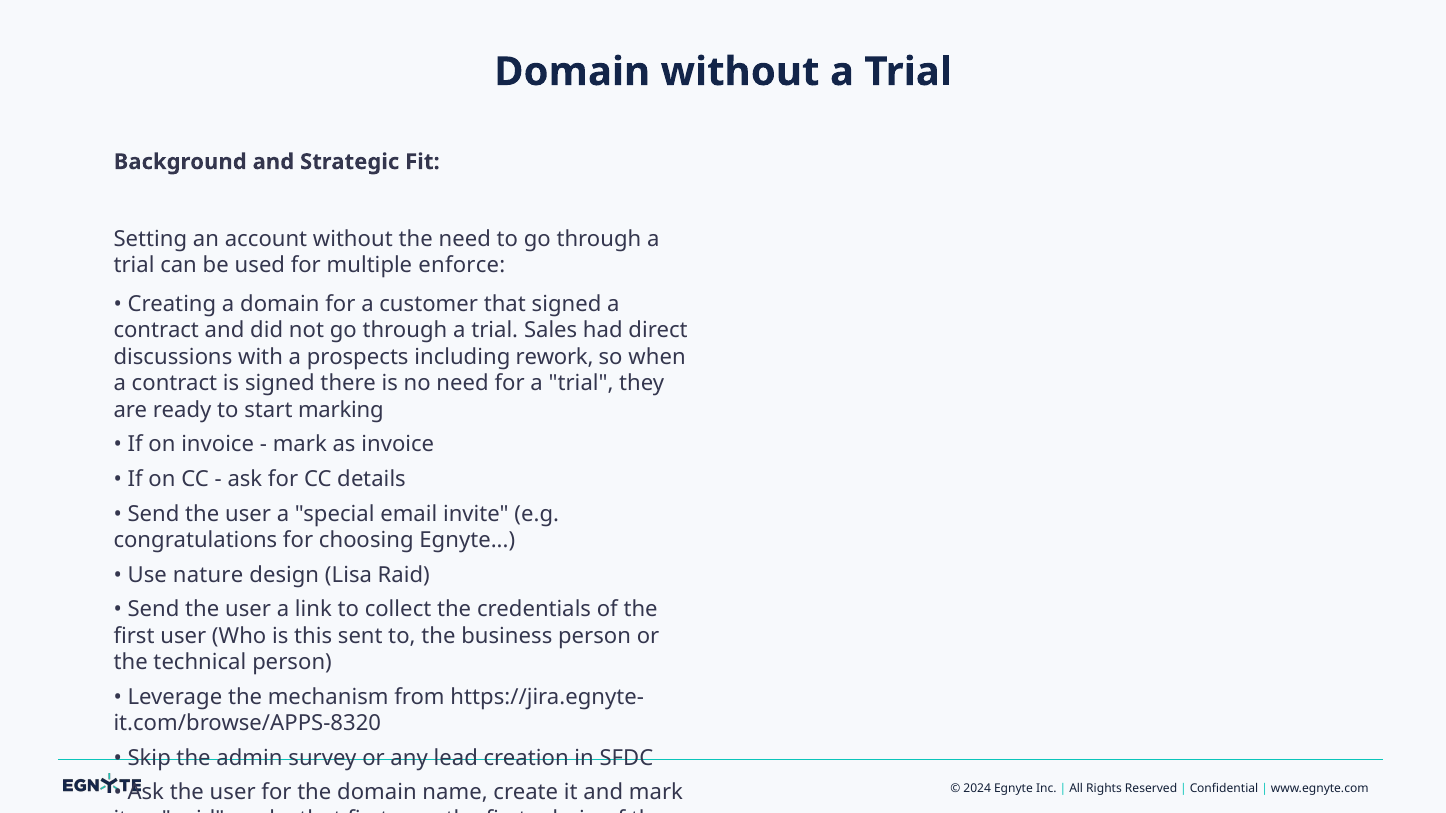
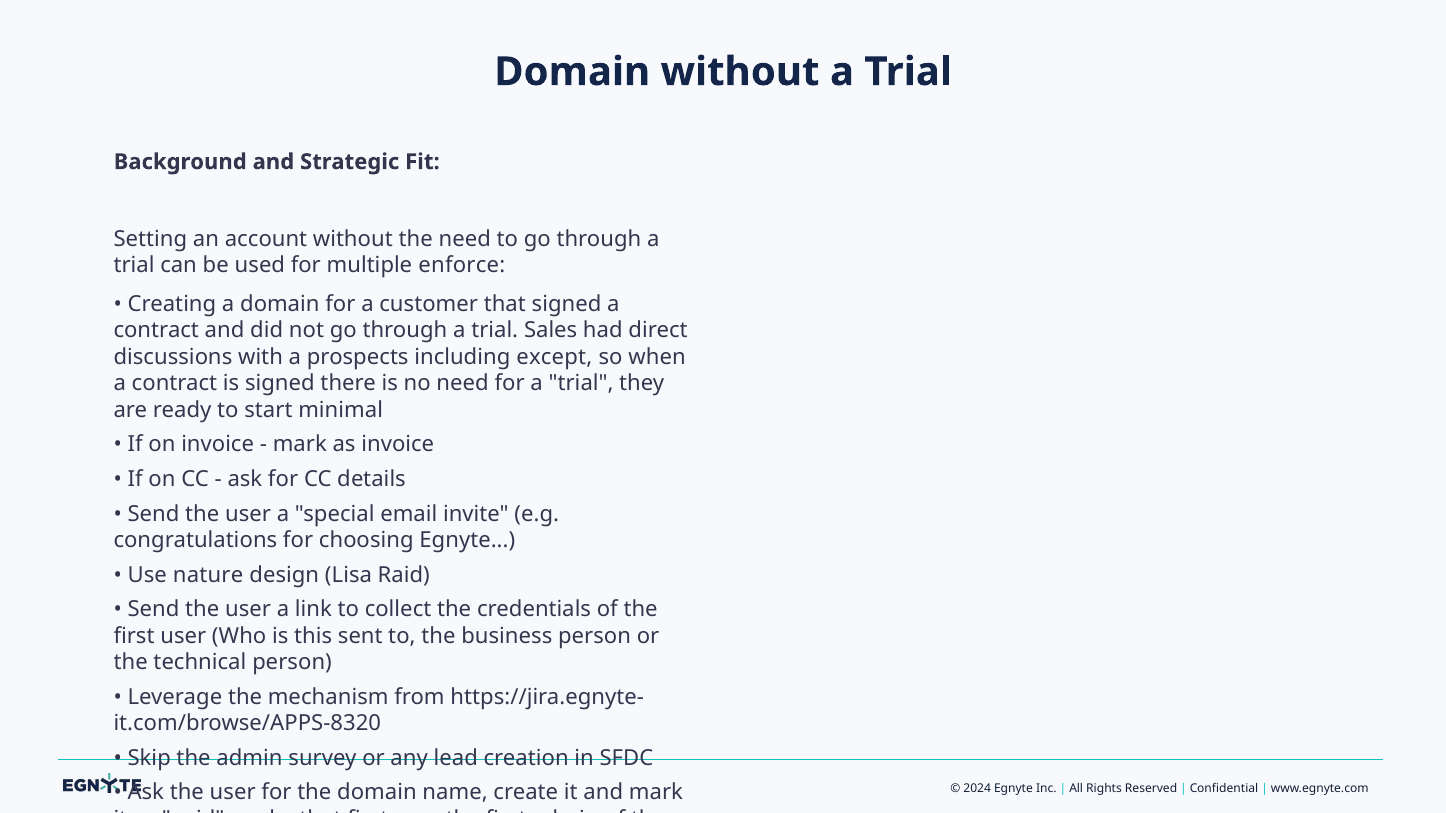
rework: rework -> except
marking: marking -> minimal
